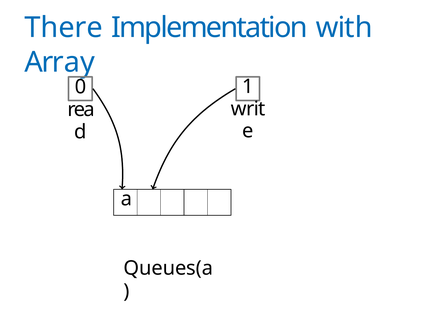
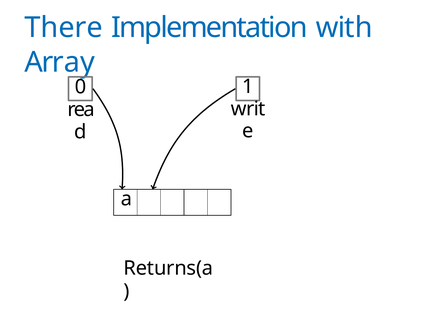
Queues(a: Queues(a -> Returns(a
